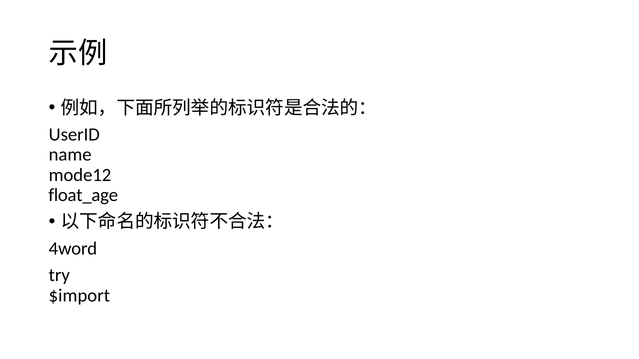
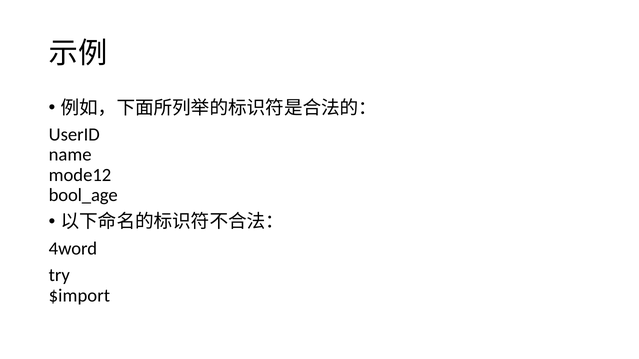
float_age: float_age -> bool_age
